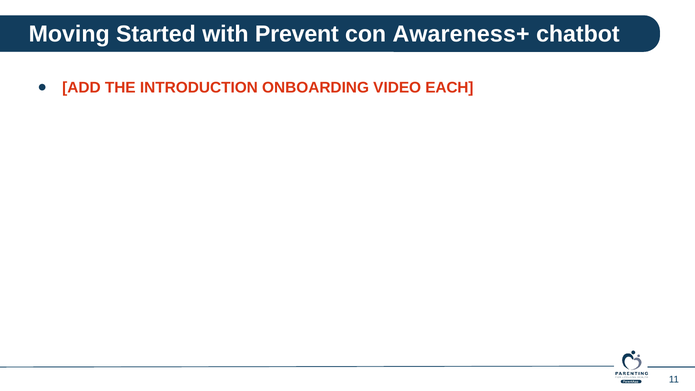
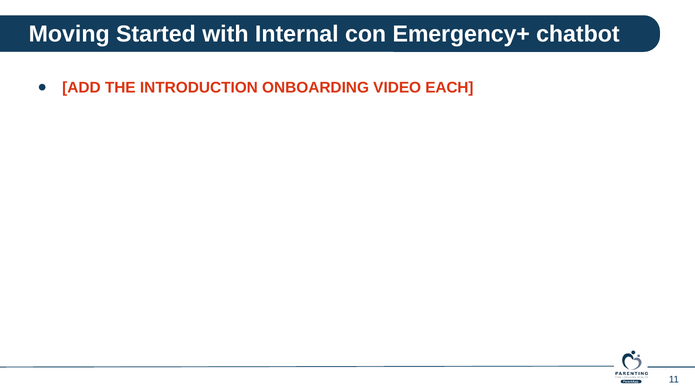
Prevent: Prevent -> Internal
Awareness+: Awareness+ -> Emergency+
